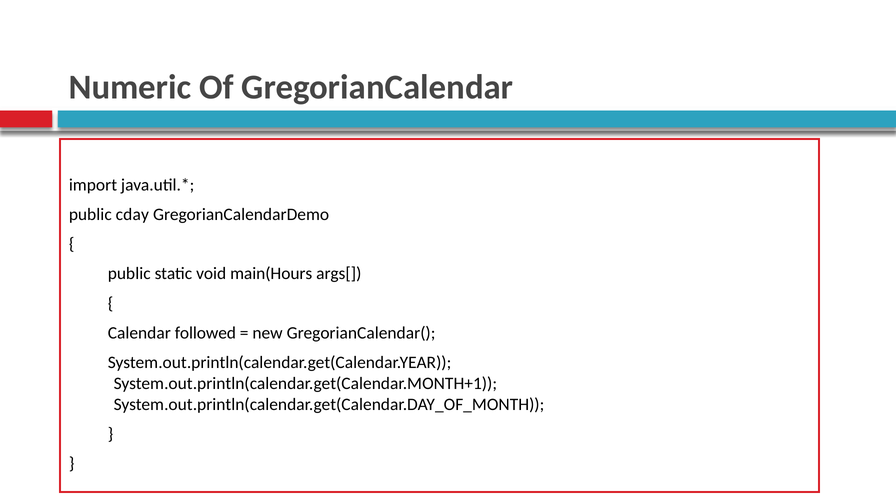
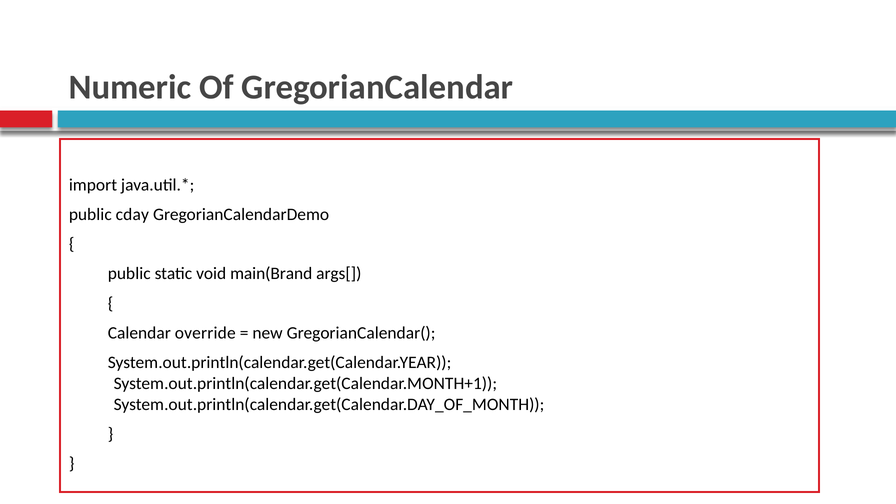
main(Hours: main(Hours -> main(Brand
followed: followed -> override
